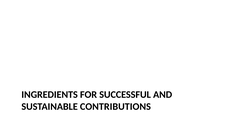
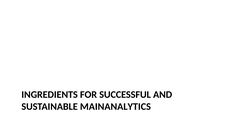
CONTRIBUTIONS: CONTRIBUTIONS -> MAINANALYTICS
